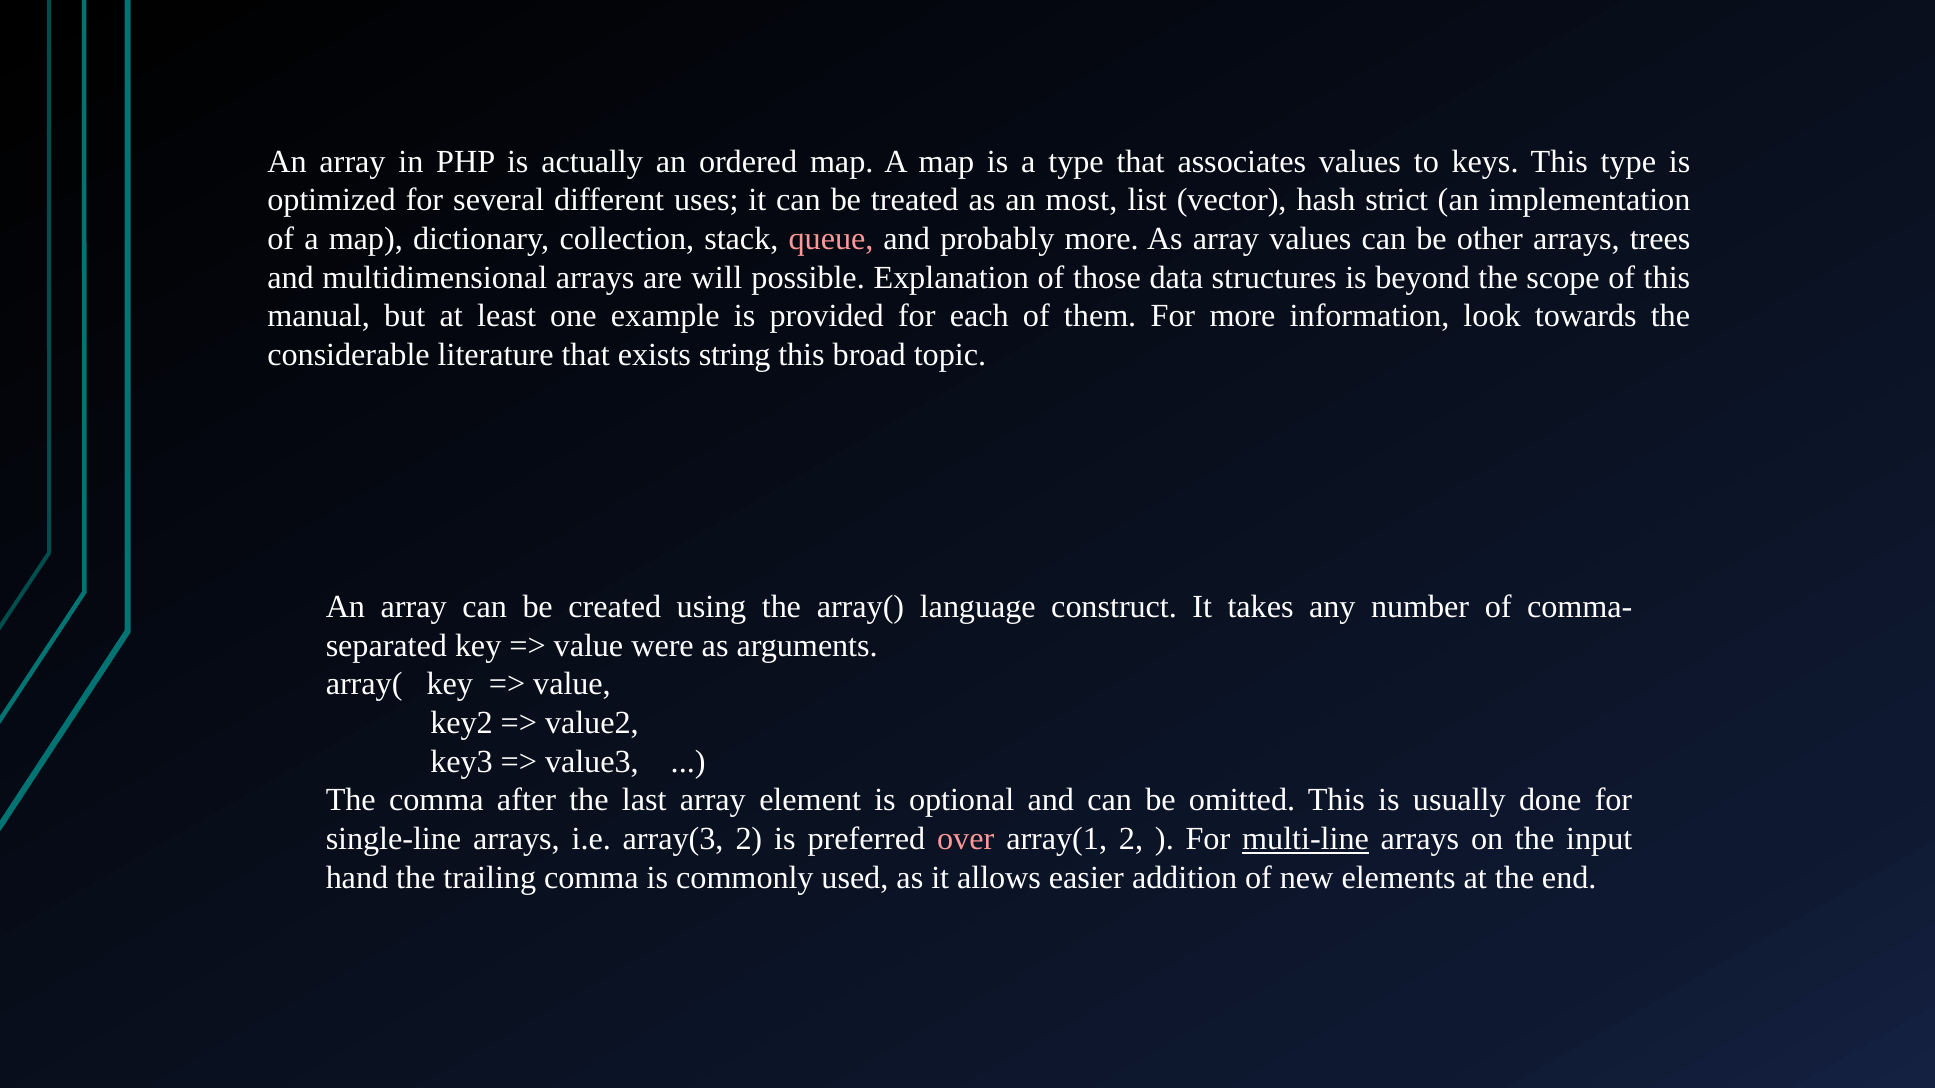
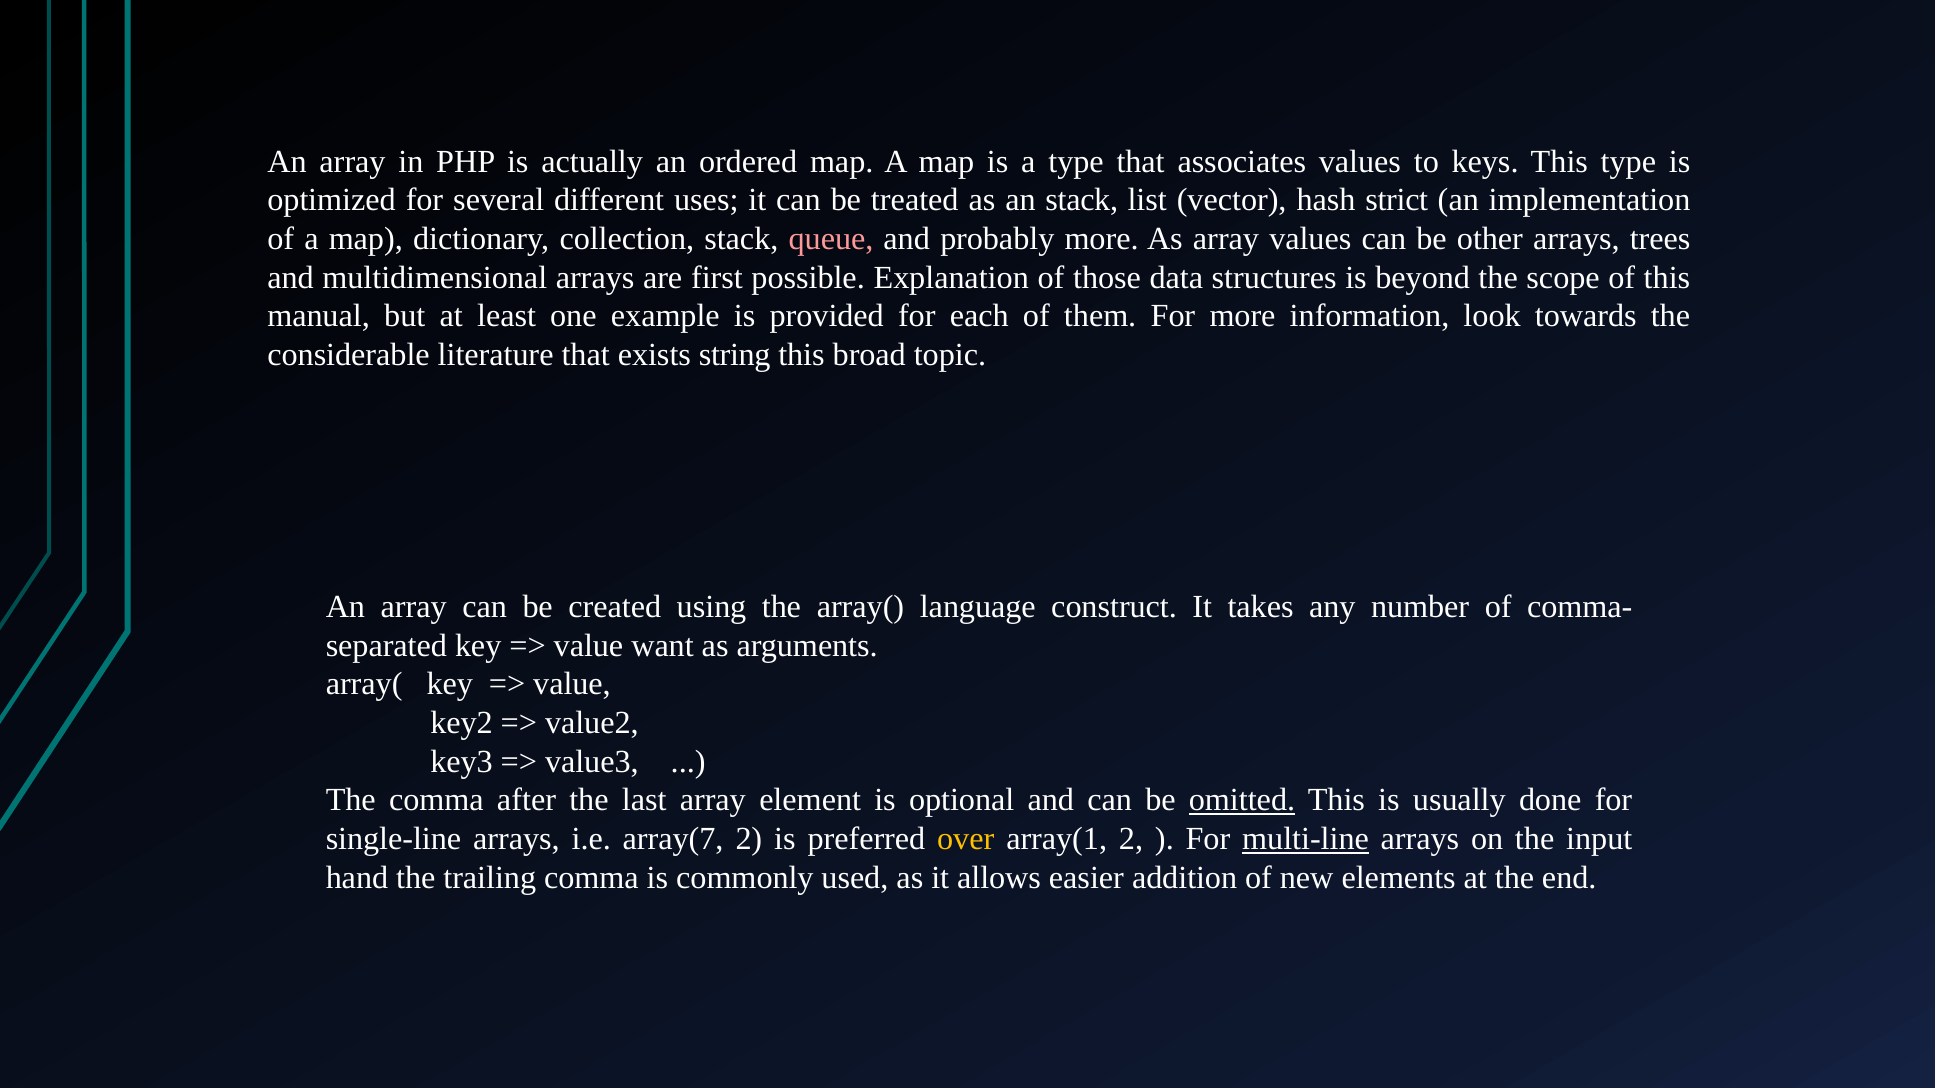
an most: most -> stack
will: will -> first
were: were -> want
omitted underline: none -> present
array(3: array(3 -> array(7
over colour: pink -> yellow
